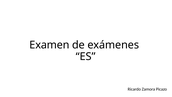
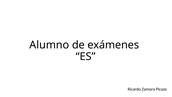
Examen: Examen -> Alumno
